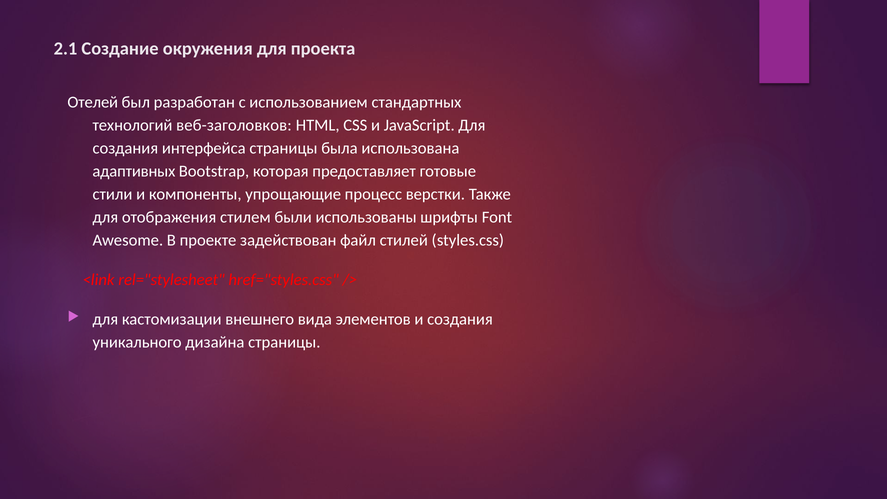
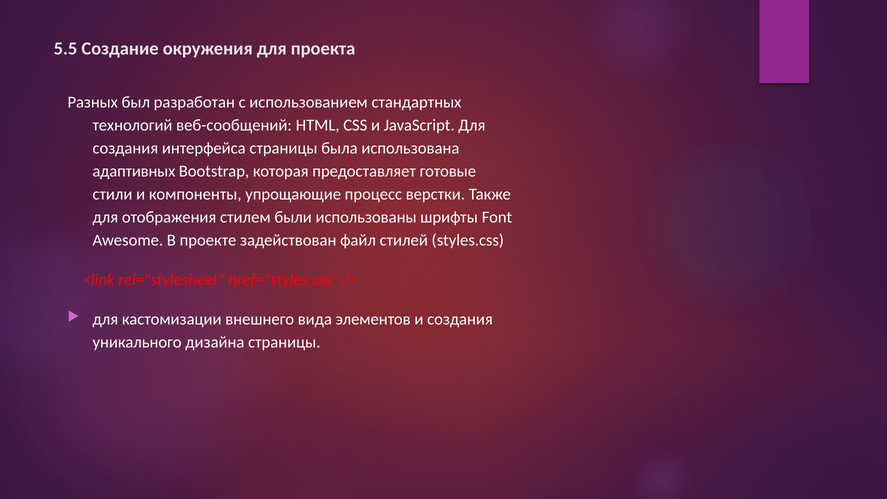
2.1: 2.1 -> 5.5
Отелей: Отелей -> Разных
веб-заголовков: веб-заголовков -> веб-сообщений
